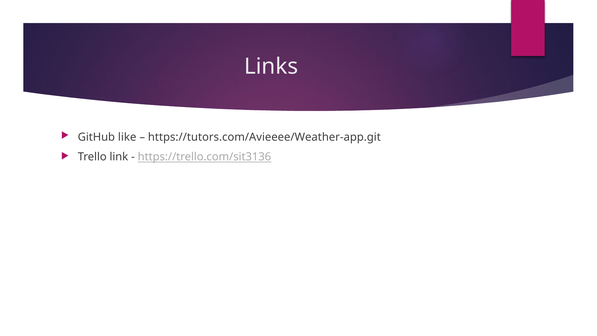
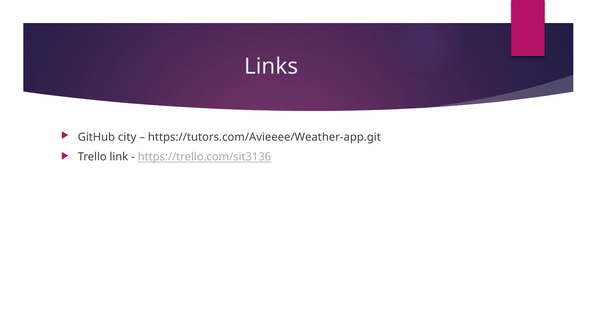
like: like -> city
